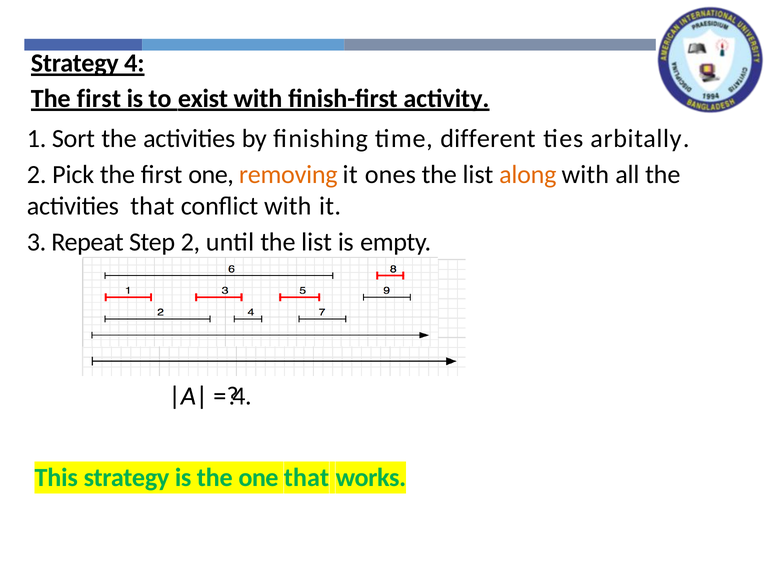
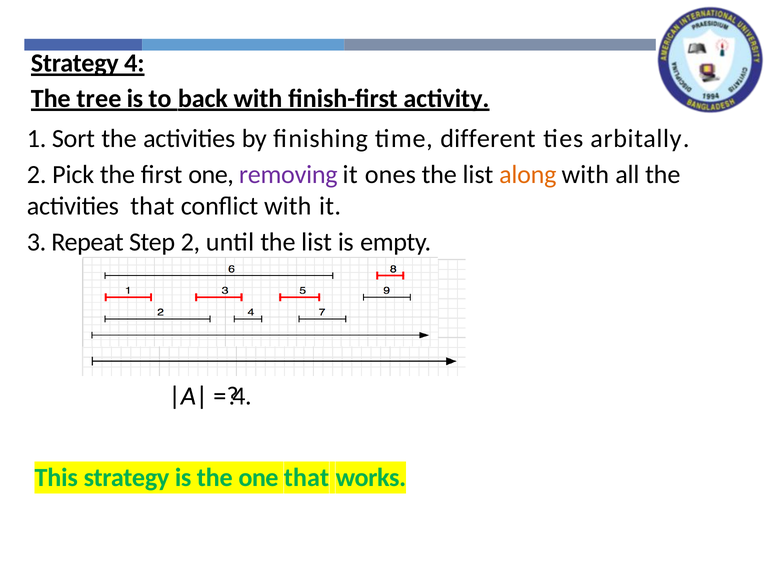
first at (99, 99): first -> tree
exist: exist -> back
removing colour: orange -> purple
